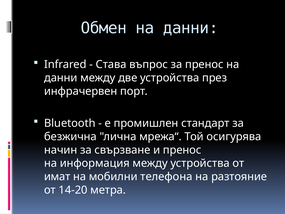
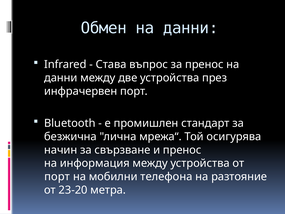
имат at (57, 176): имат -> порт
14-20: 14-20 -> 23-20
